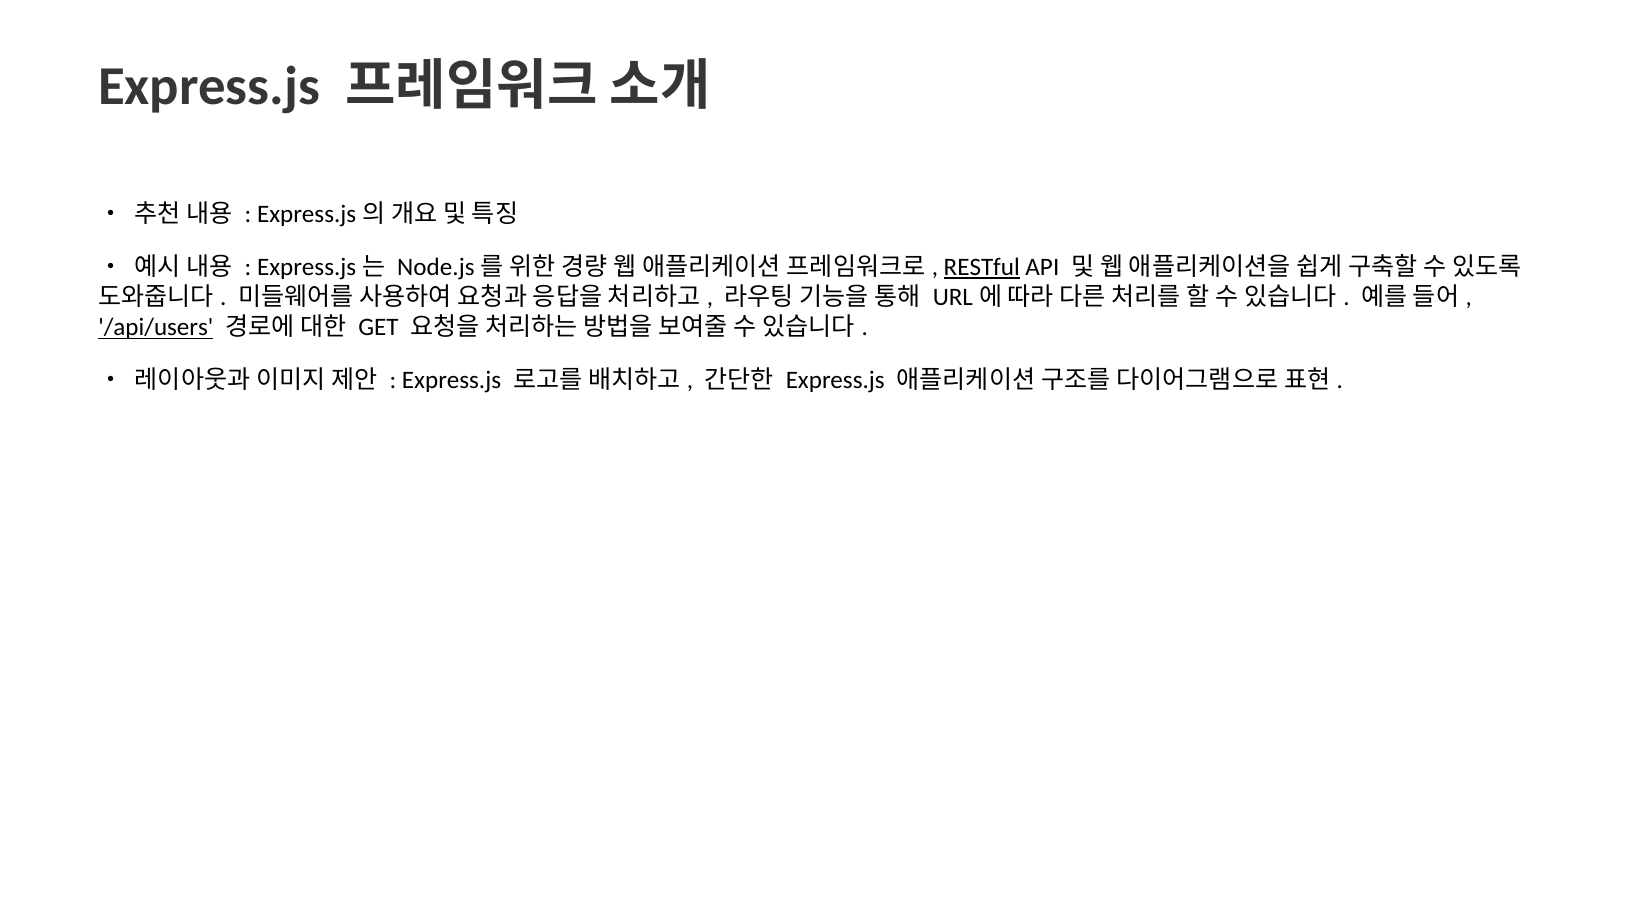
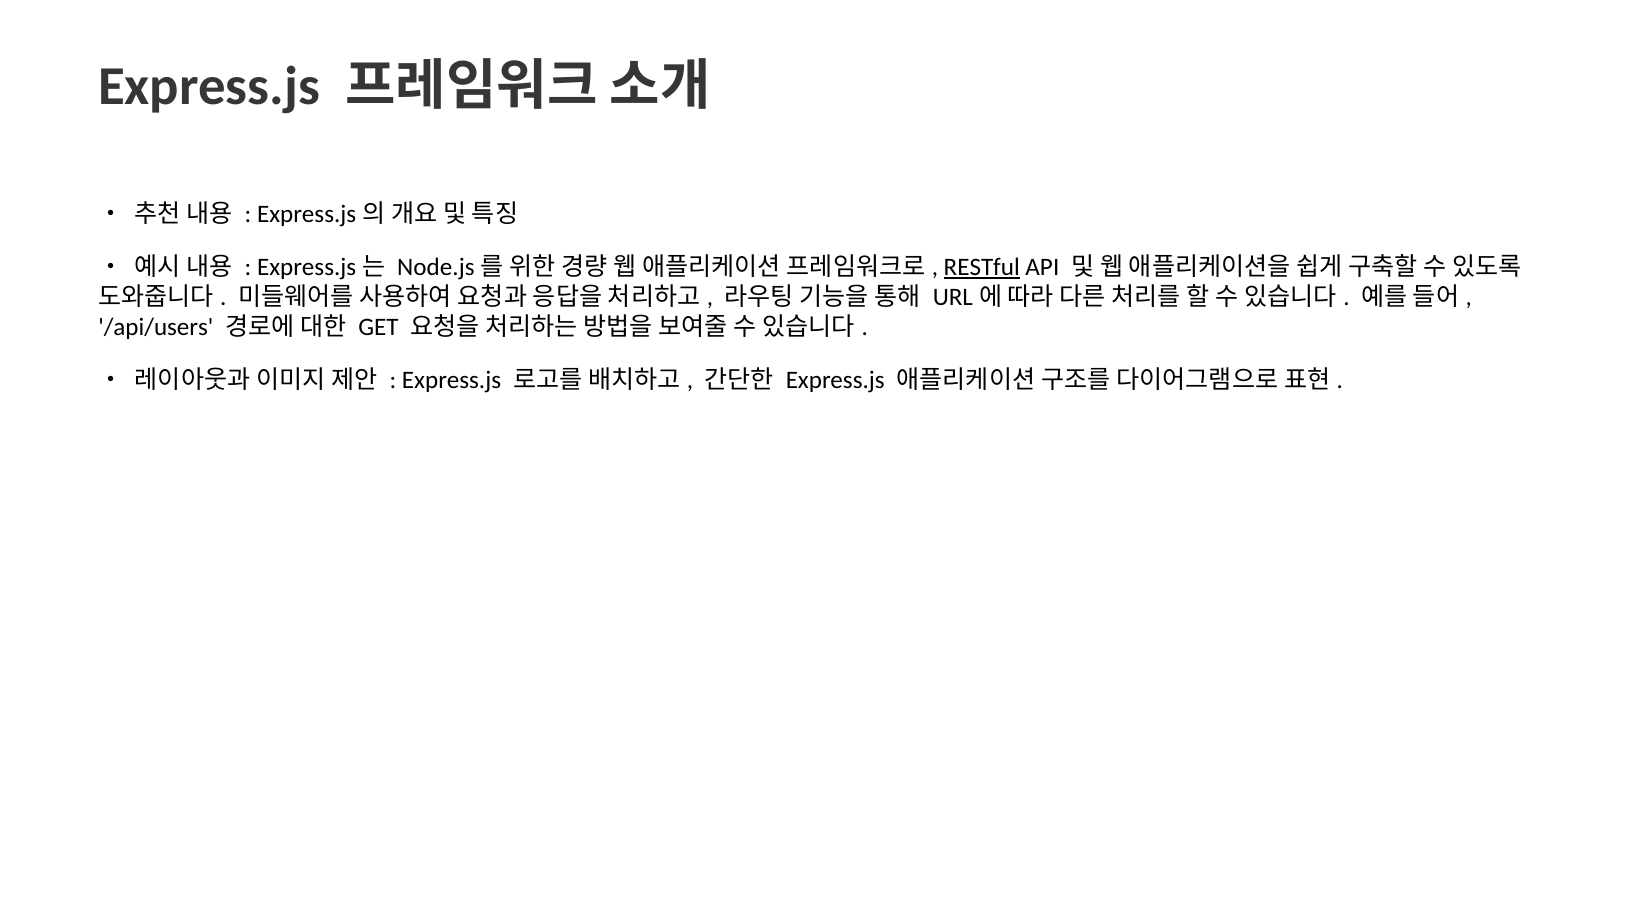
/api/users underline: present -> none
